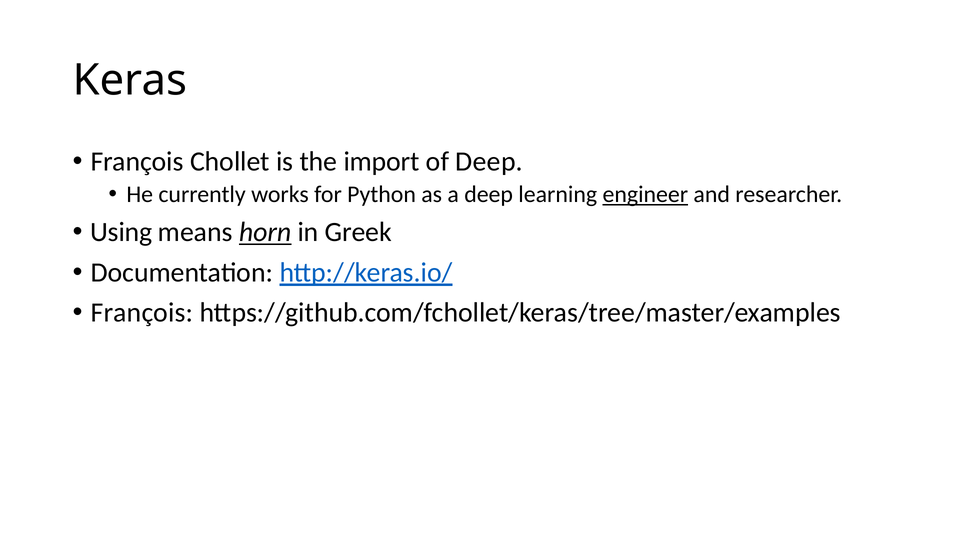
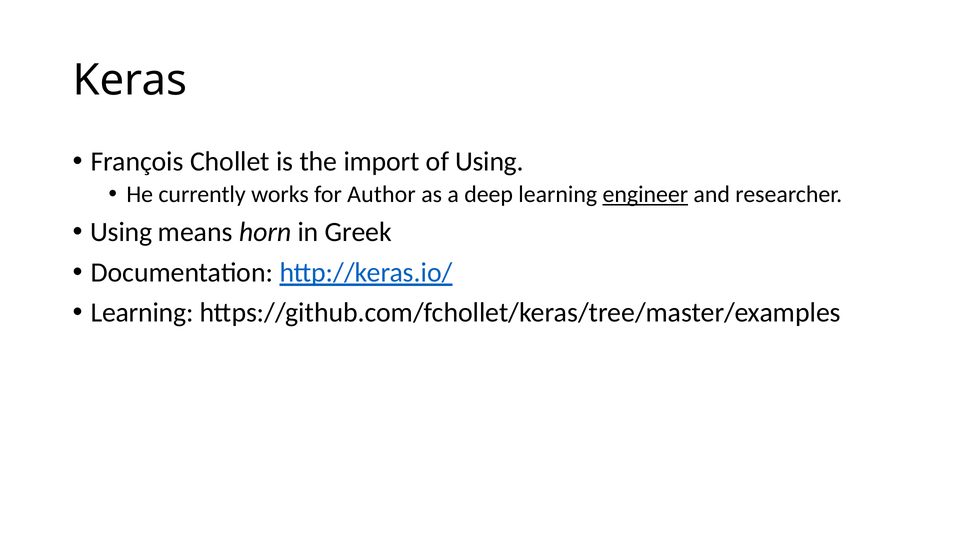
of Deep: Deep -> Using
Python: Python -> Author
horn underline: present -> none
François at (142, 313): François -> Learning
